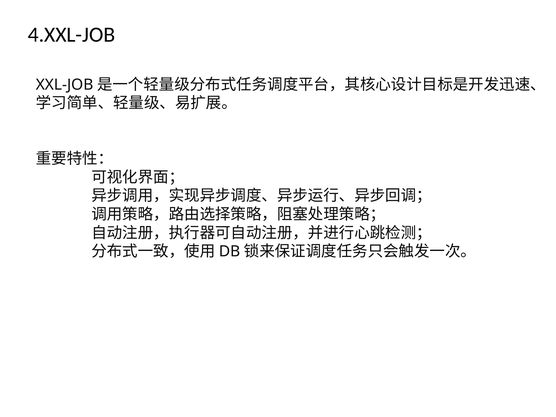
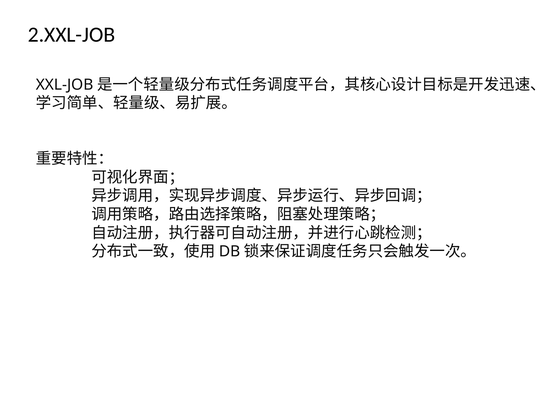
4.XXL-JOB: 4.XXL-JOB -> 2.XXL-JOB
